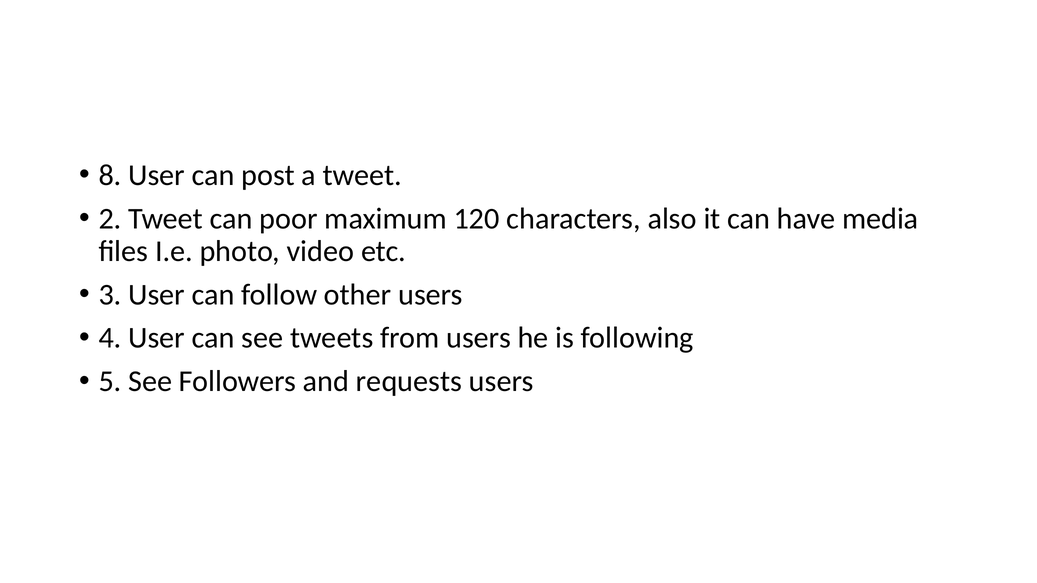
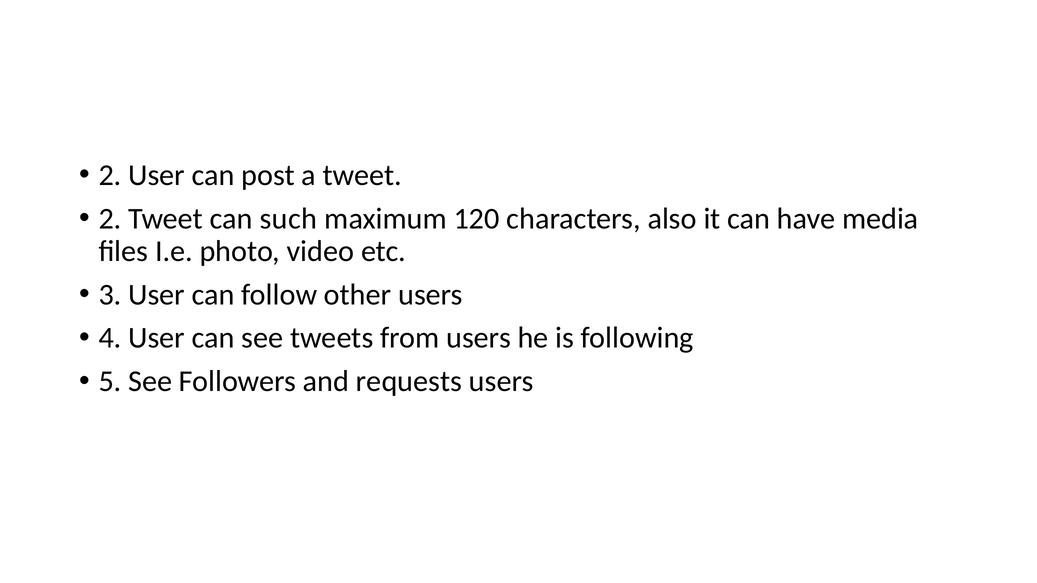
8 at (110, 175): 8 -> 2
poor: poor -> such
